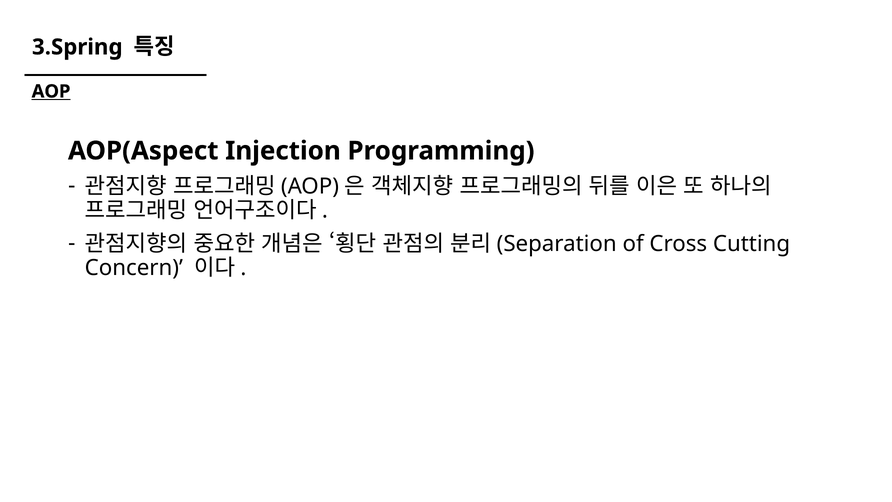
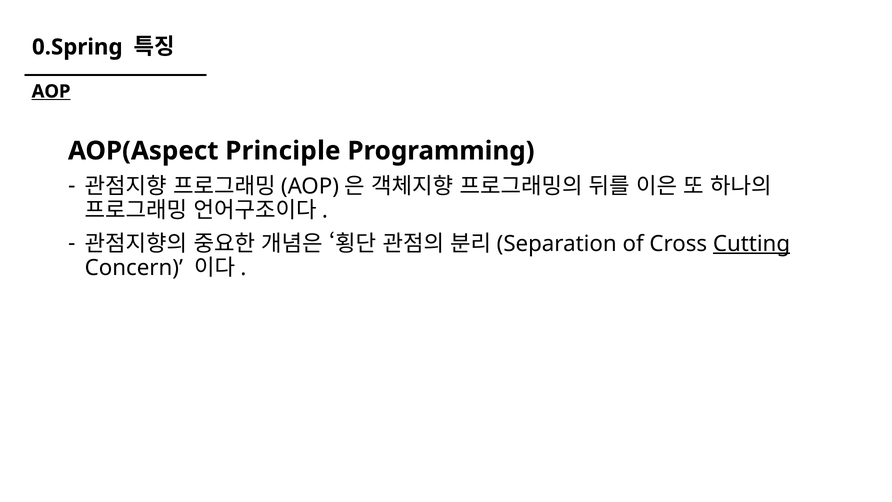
3.Spring: 3.Spring -> 0.Spring
Injection: Injection -> Principle
Cutting underline: none -> present
